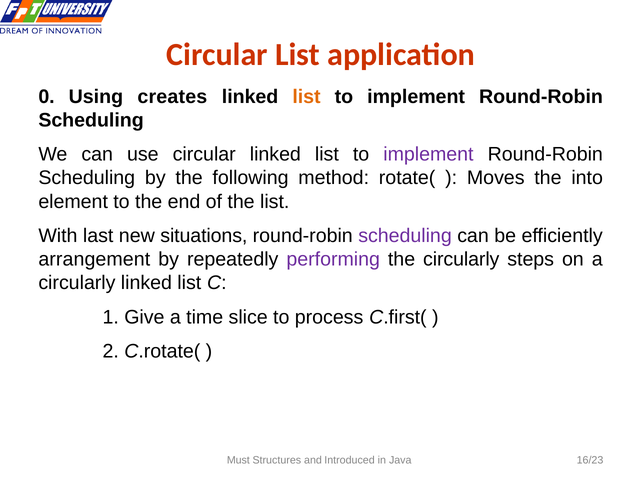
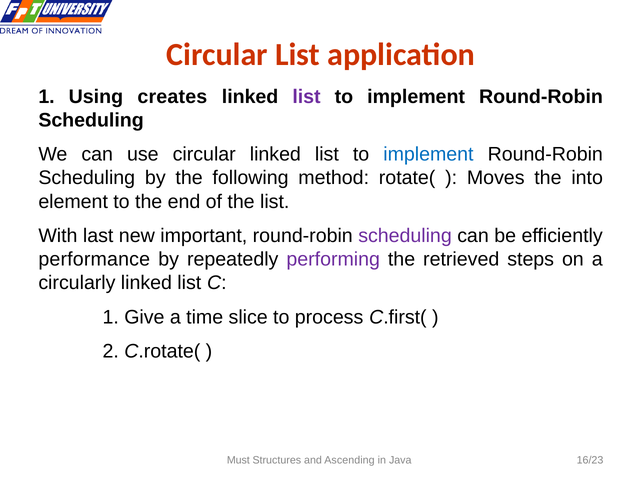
0 at (47, 97): 0 -> 1
list at (307, 97) colour: orange -> purple
implement at (428, 154) colour: purple -> blue
situations: situations -> important
arrangement: arrangement -> performance
the circularly: circularly -> retrieved
Introduced: Introduced -> Ascending
